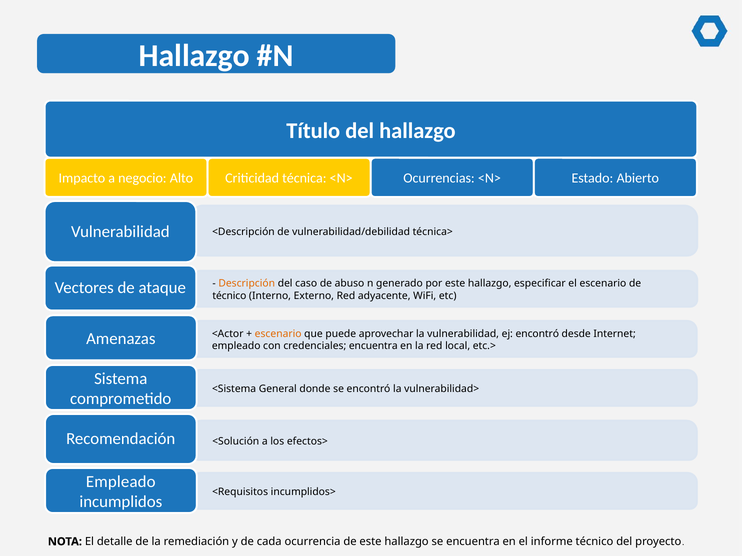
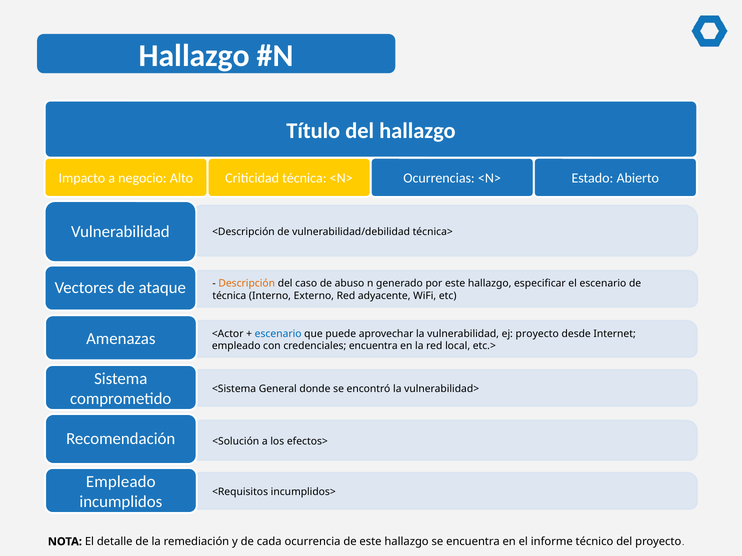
técnico at (229, 296): técnico -> técnica
escenario at (278, 334) colour: orange -> blue
ej encontró: encontró -> proyecto
